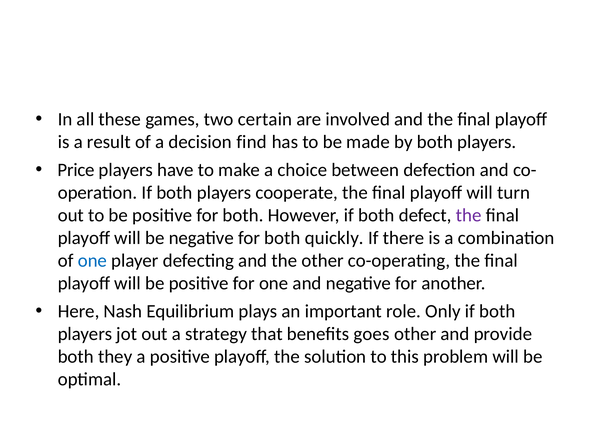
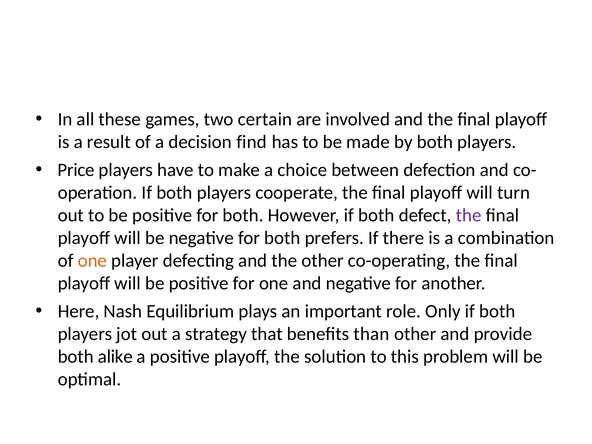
quickly: quickly -> prefers
one at (92, 261) colour: blue -> orange
goes: goes -> than
they: they -> alike
